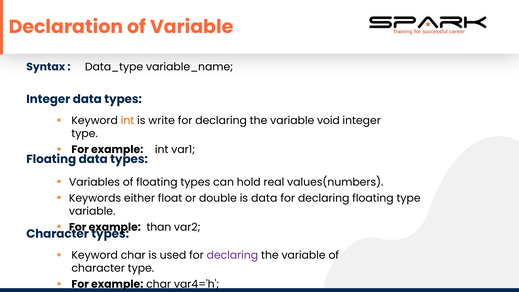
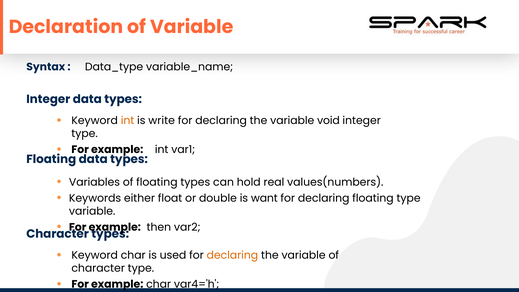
is data: data -> want
than: than -> then
declaring at (232, 255) colour: purple -> orange
